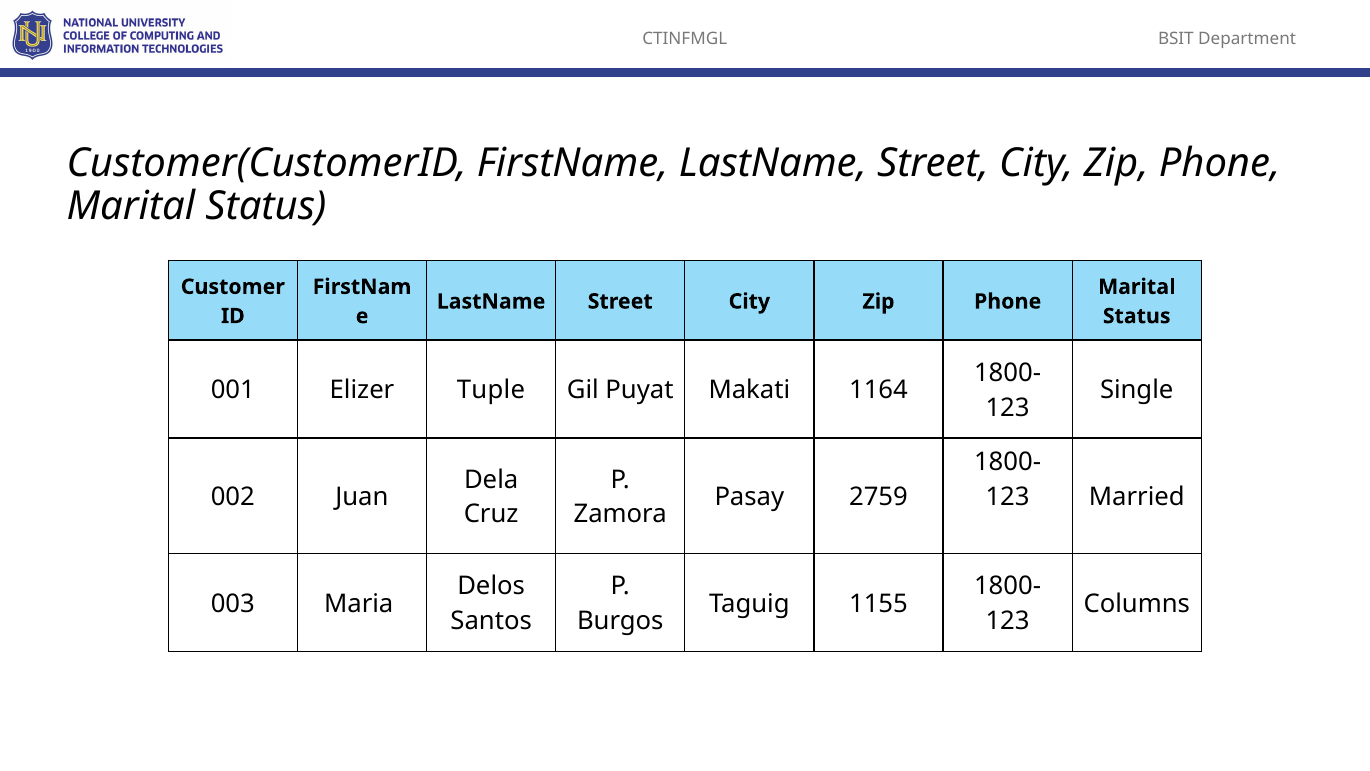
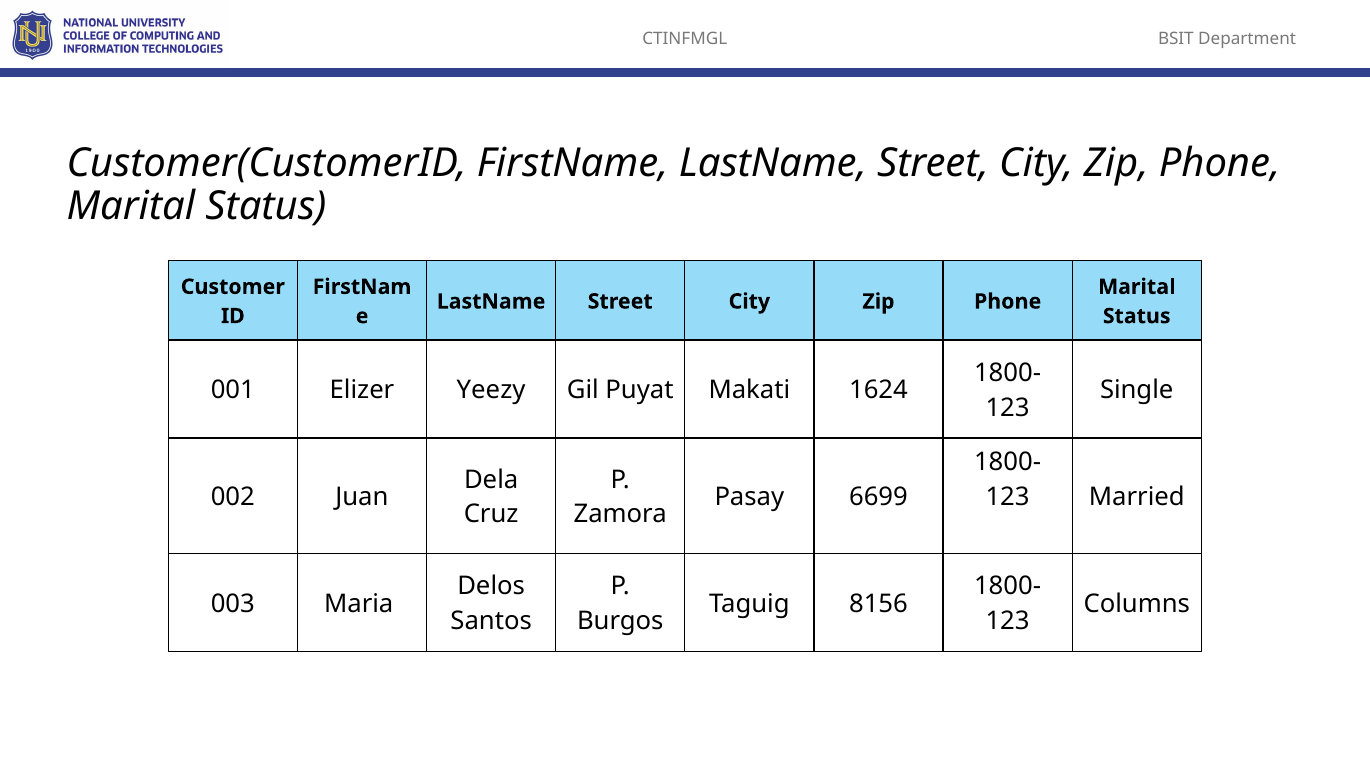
Tuple: Tuple -> Yeezy
1164: 1164 -> 1624
2759: 2759 -> 6699
1155: 1155 -> 8156
